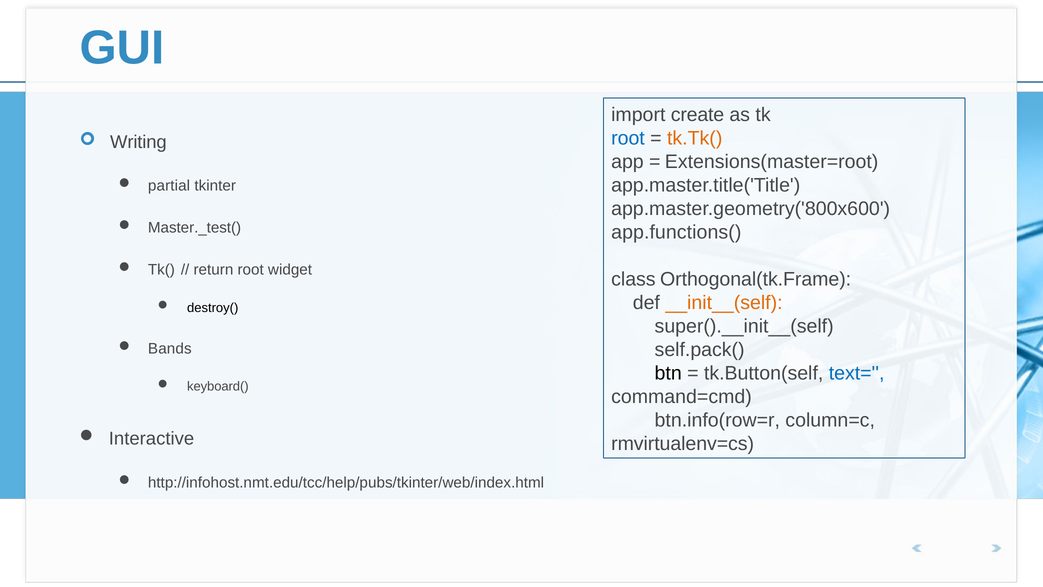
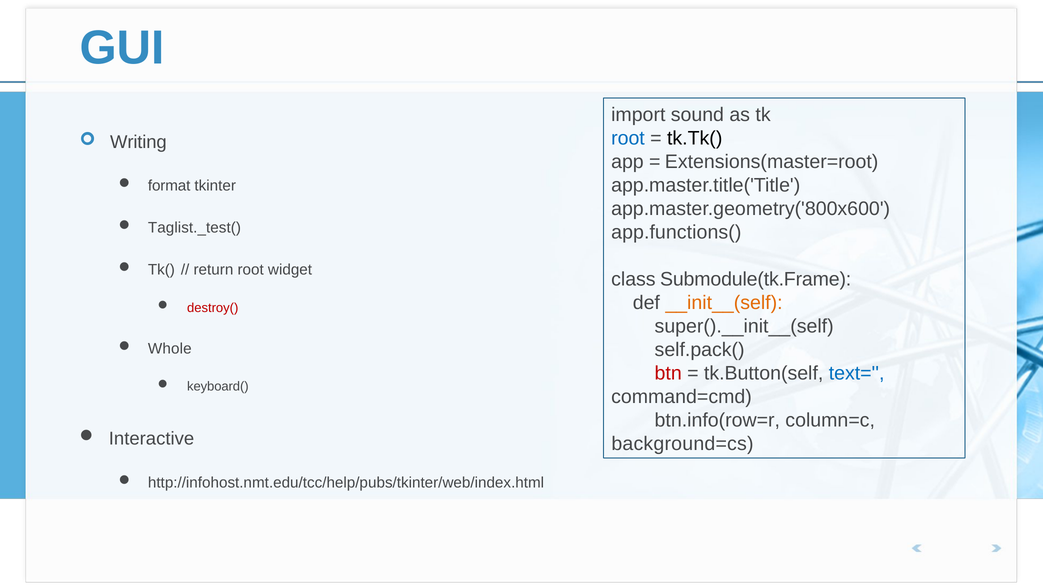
create: create -> sound
tk.Tk( colour: orange -> black
partial: partial -> format
Master._test(: Master._test( -> Taglist._test(
Orthogonal(tk.Frame: Orthogonal(tk.Frame -> Submodule(tk.Frame
destroy( colour: black -> red
Bands: Bands -> Whole
btn colour: black -> red
rmvirtualenv=cs: rmvirtualenv=cs -> background=cs
